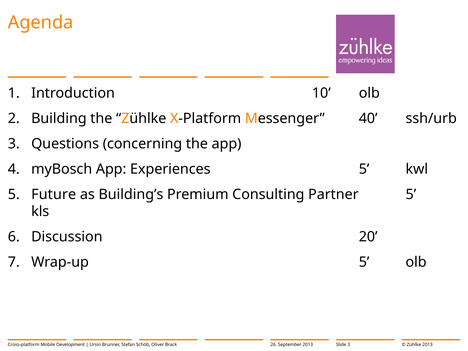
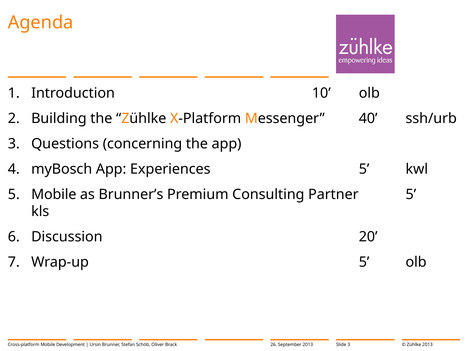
5 Future: Future -> Mobile
Building’s: Building’s -> Brunner’s
